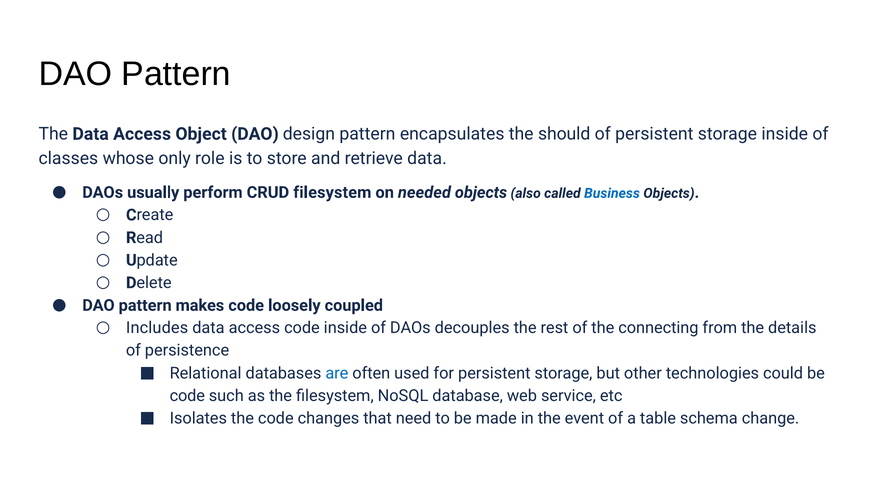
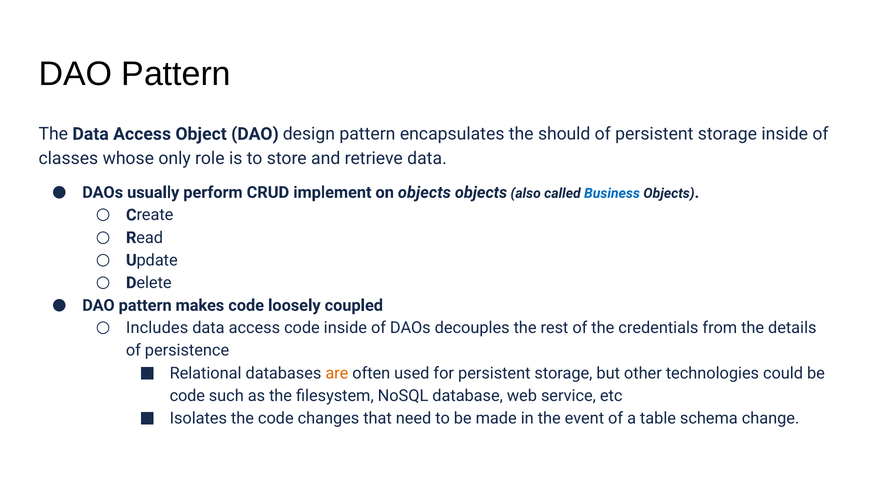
CRUD filesystem: filesystem -> implement
on needed: needed -> objects
connecting: connecting -> credentials
are colour: blue -> orange
